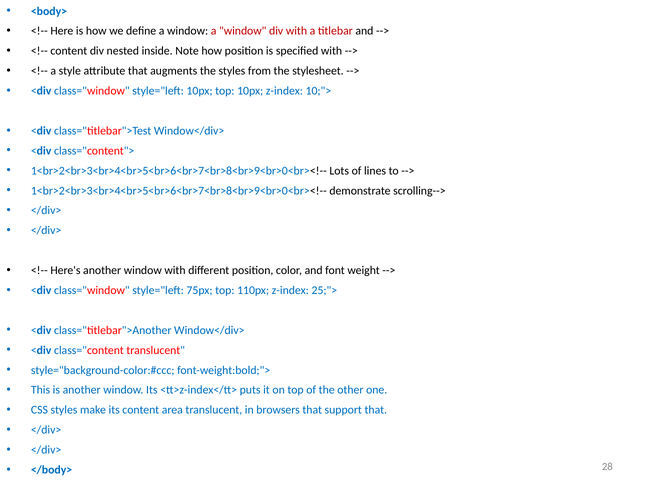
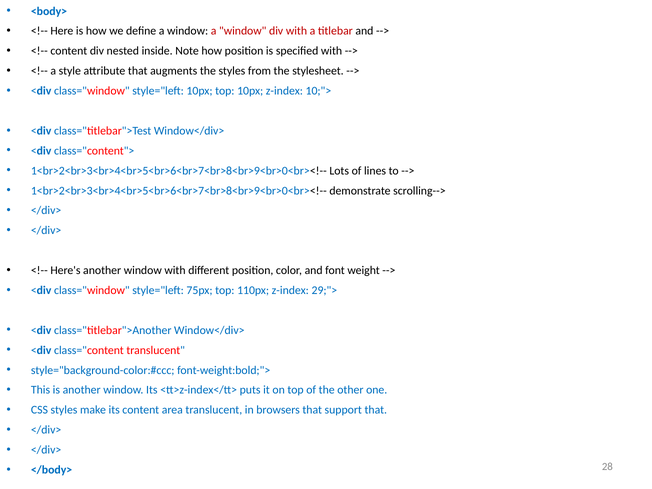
25;">: 25;"> -> 29;">
